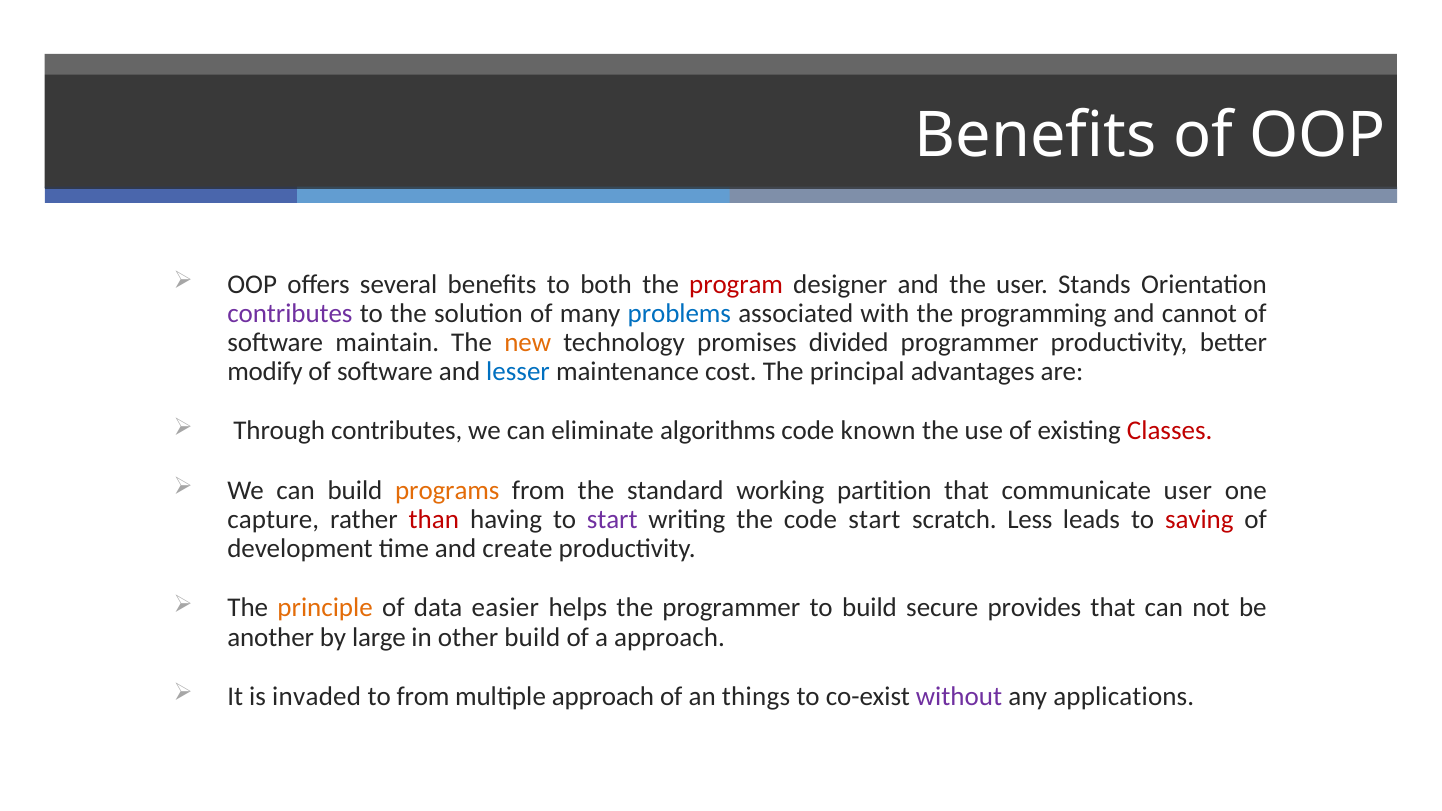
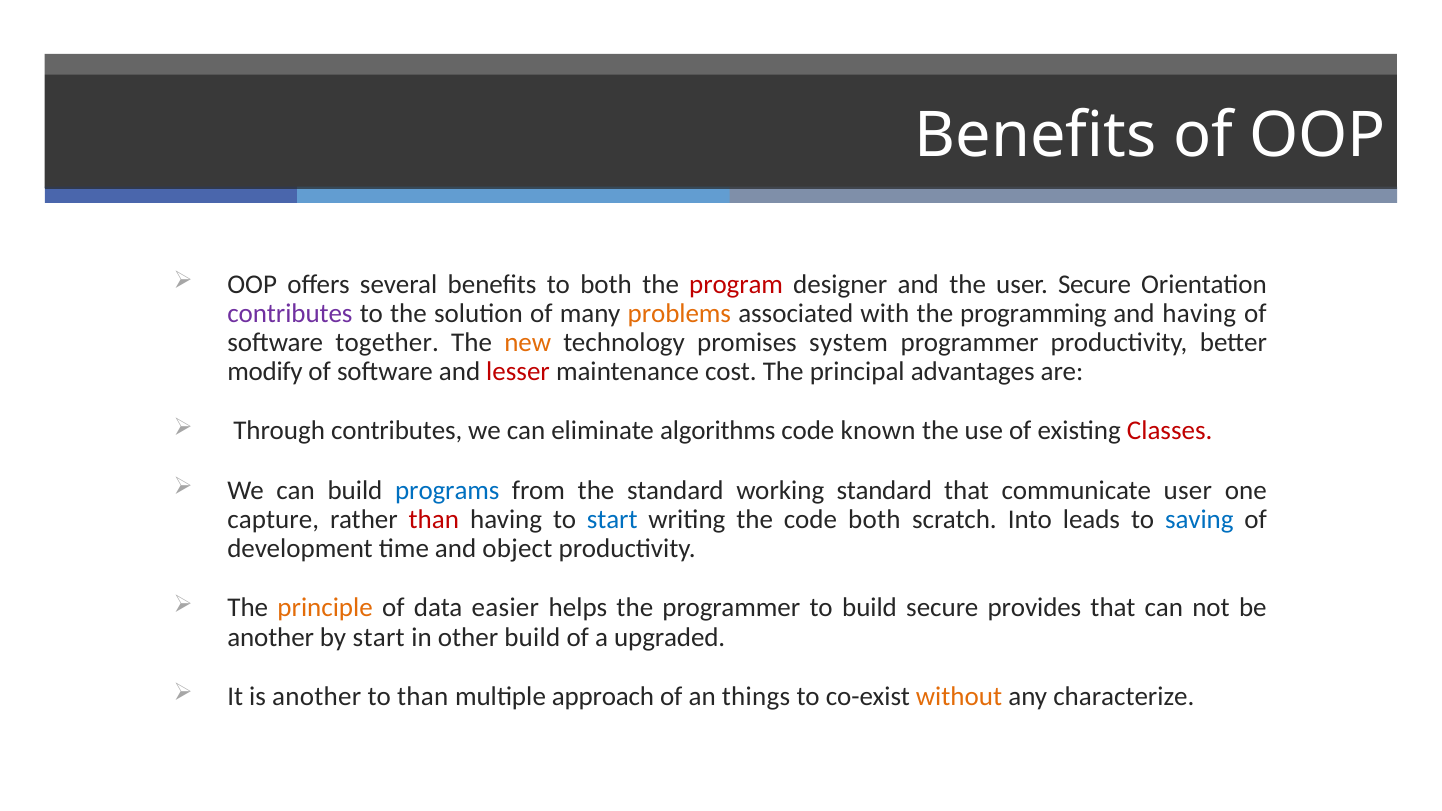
user Stands: Stands -> Secure
problems colour: blue -> orange
and cannot: cannot -> having
maintain: maintain -> together
divided: divided -> system
lesser colour: blue -> red
programs colour: orange -> blue
working partition: partition -> standard
start at (612, 520) colour: purple -> blue
code start: start -> both
Less: Less -> Into
saving colour: red -> blue
create: create -> object
by large: large -> start
a approach: approach -> upgraded
is invaded: invaded -> another
to from: from -> than
without colour: purple -> orange
applications: applications -> characterize
